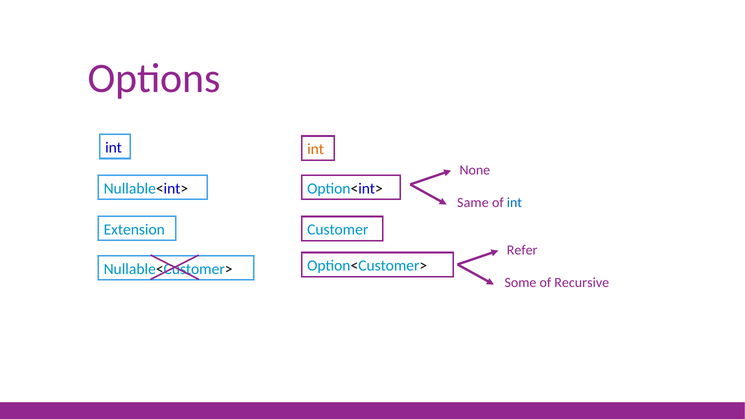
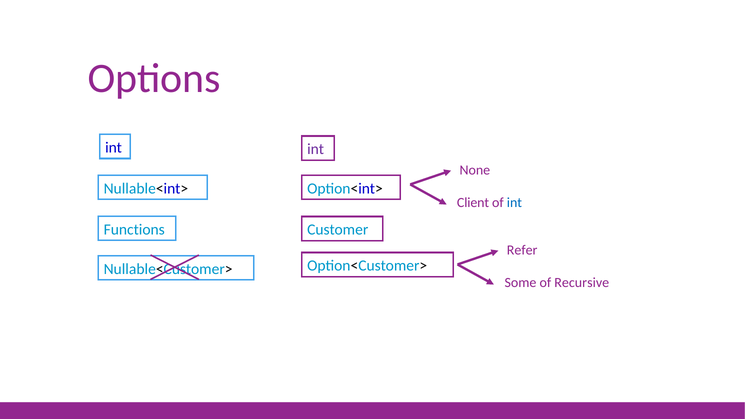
int at (316, 149) colour: orange -> purple
Same: Same -> Client
Extension: Extension -> Functions
